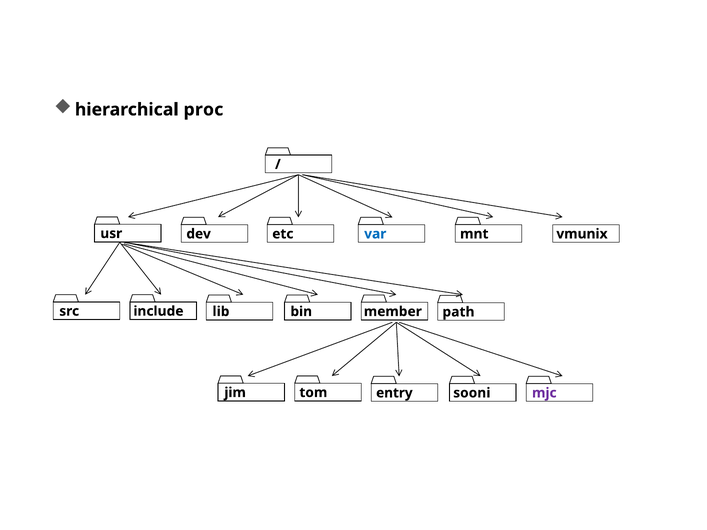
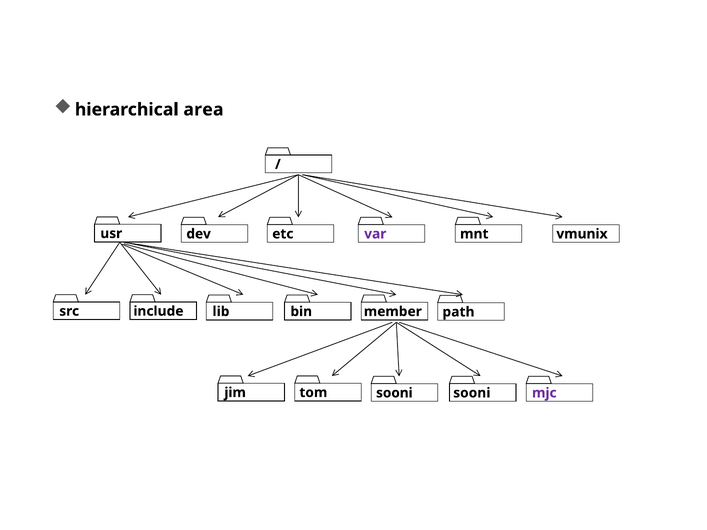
proc: proc -> area
var colour: blue -> purple
tom entry: entry -> sooni
